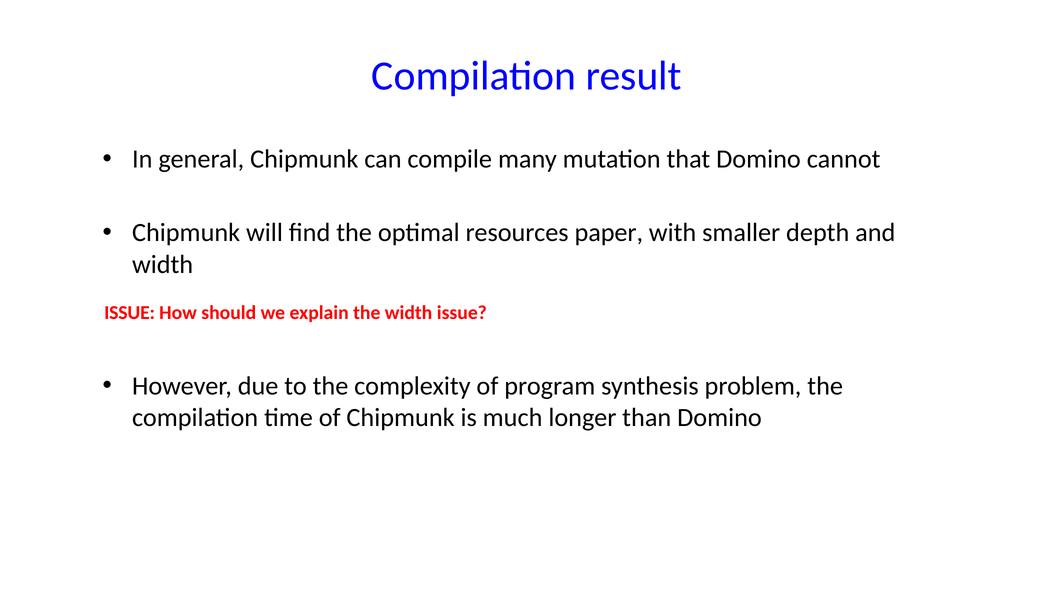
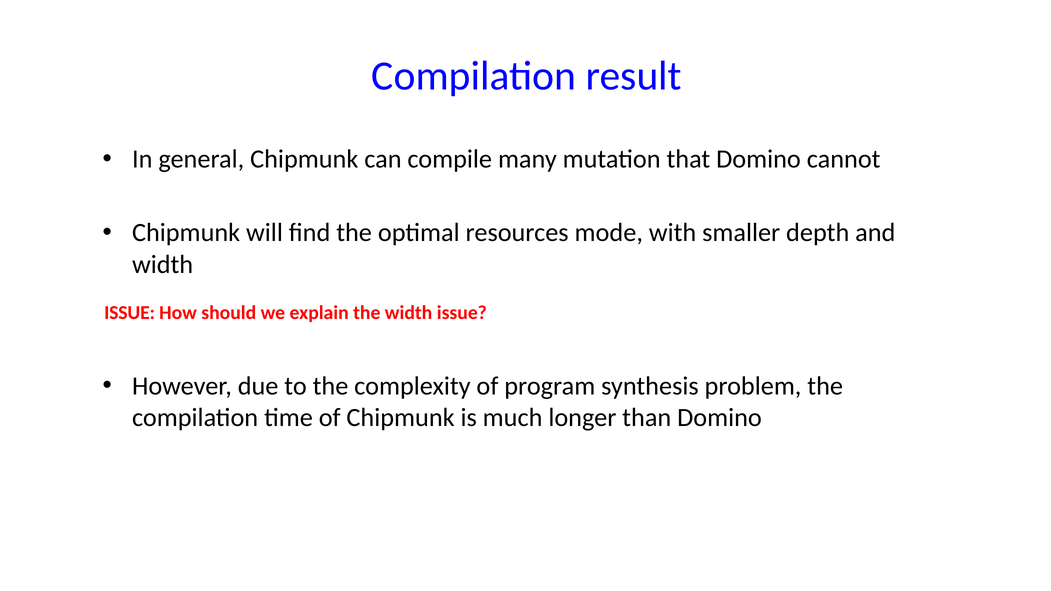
paper: paper -> mode
